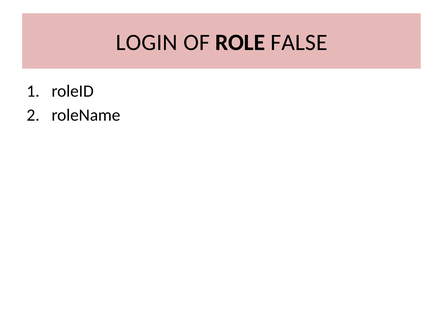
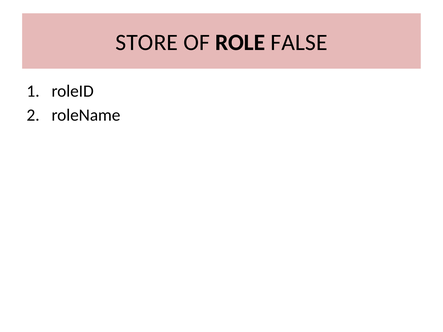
LOGIN: LOGIN -> STORE
